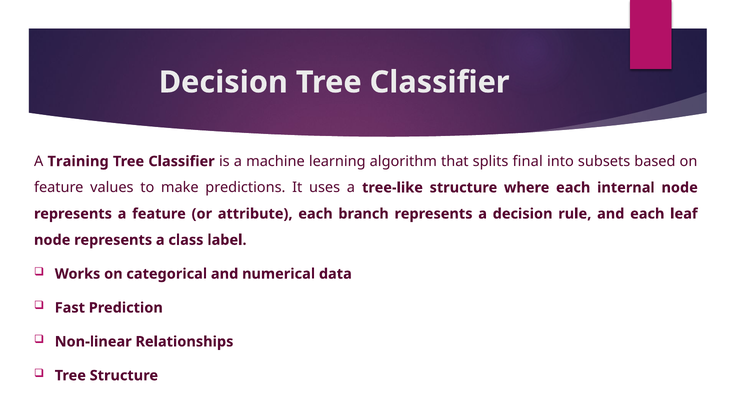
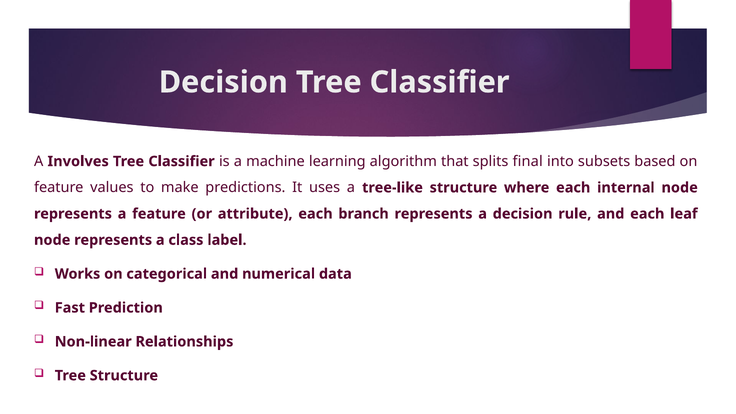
Training: Training -> Involves
